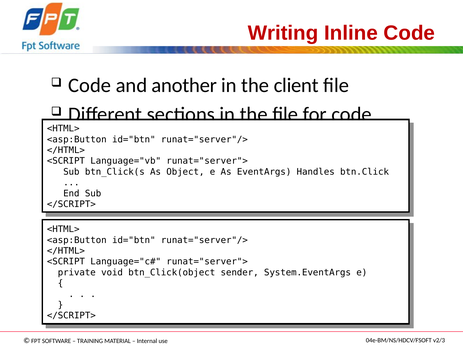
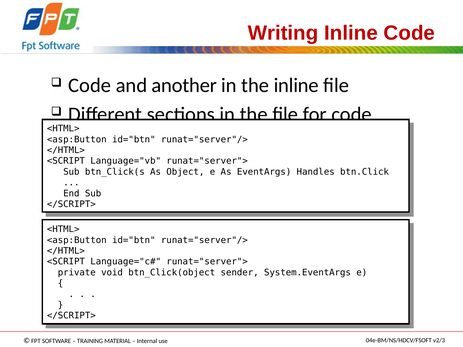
the client: client -> inline
